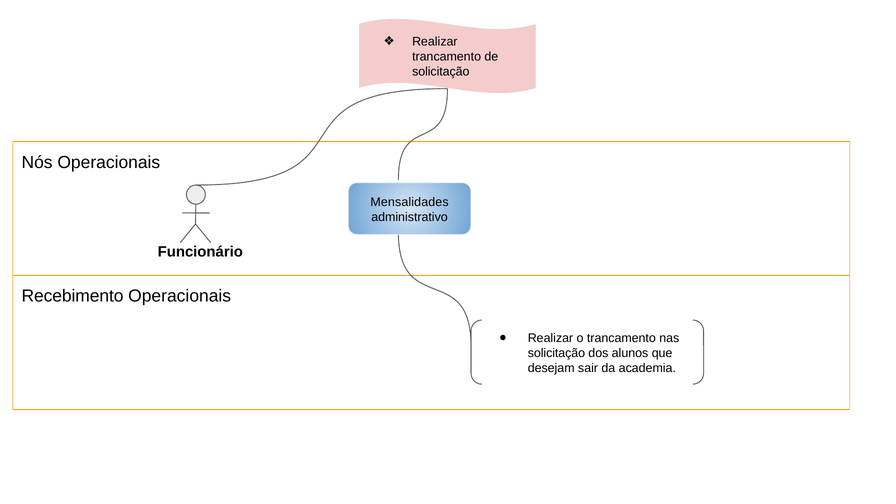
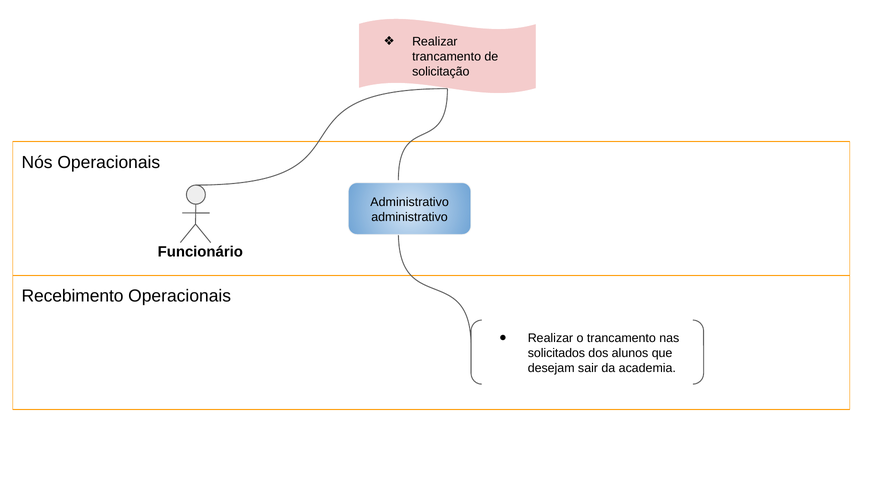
Mensalidades at (410, 202): Mensalidades -> Administrativo
solicitação at (556, 353): solicitação -> solicitados
